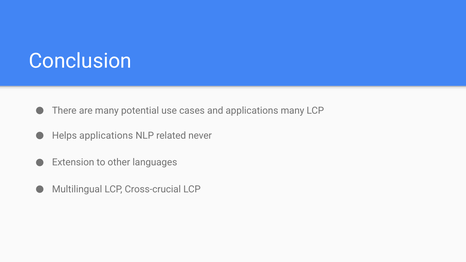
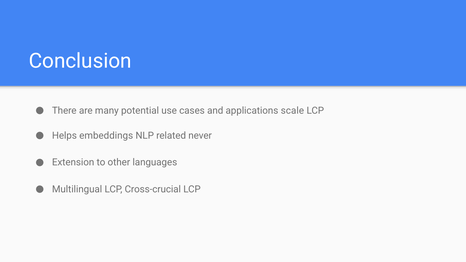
applications many: many -> scale
Helps applications: applications -> embeddings
